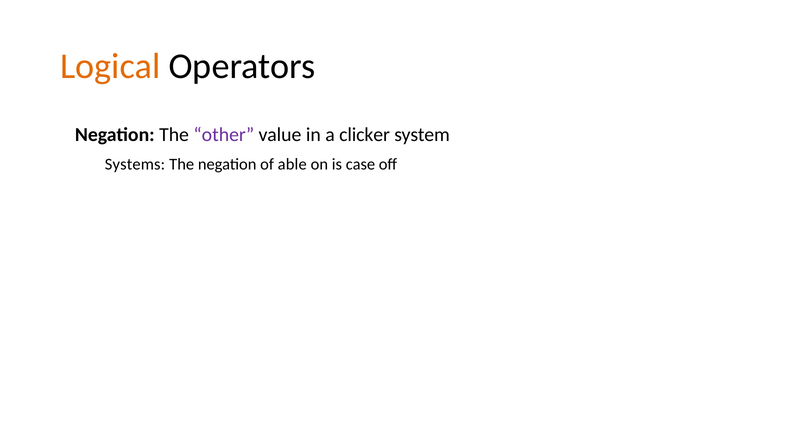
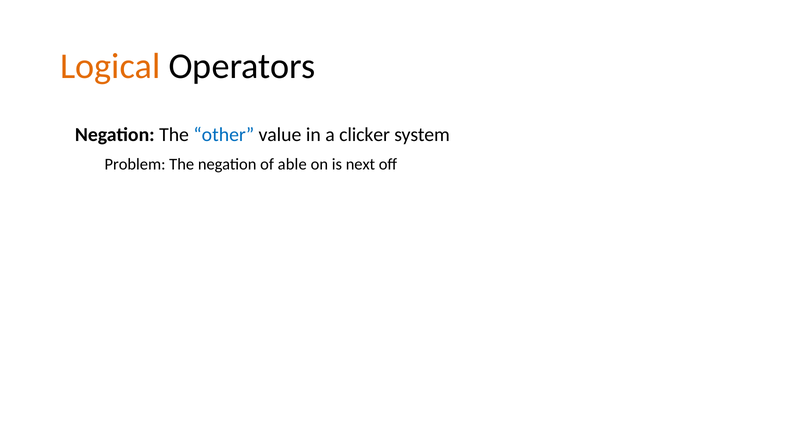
other colour: purple -> blue
Systems: Systems -> Problem
case: case -> next
